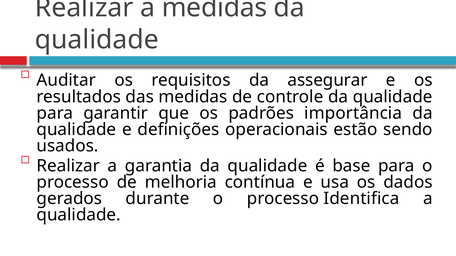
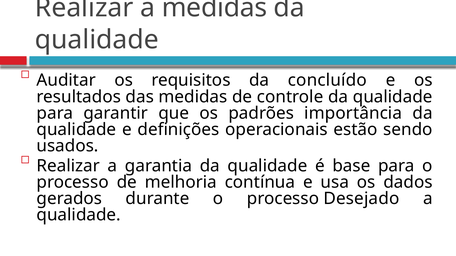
assegurar: assegurar -> concluído
Identifica: Identifica -> Desejado
